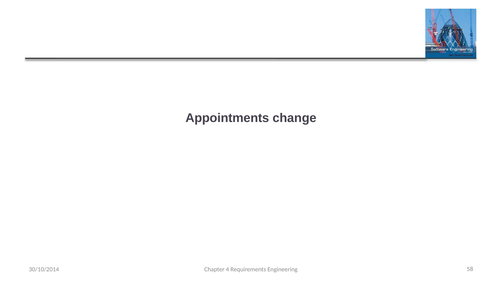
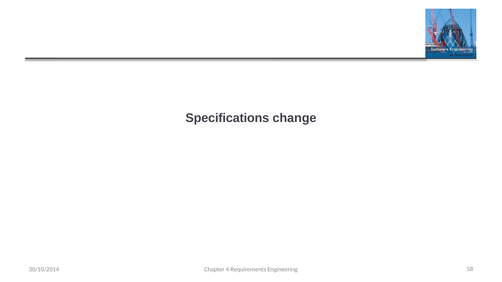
Appointments: Appointments -> Specifications
